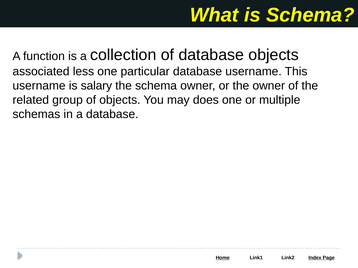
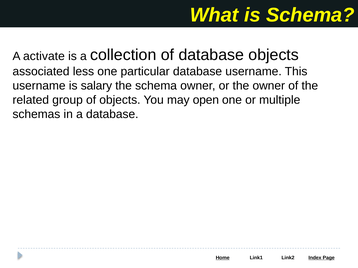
function: function -> activate
does: does -> open
